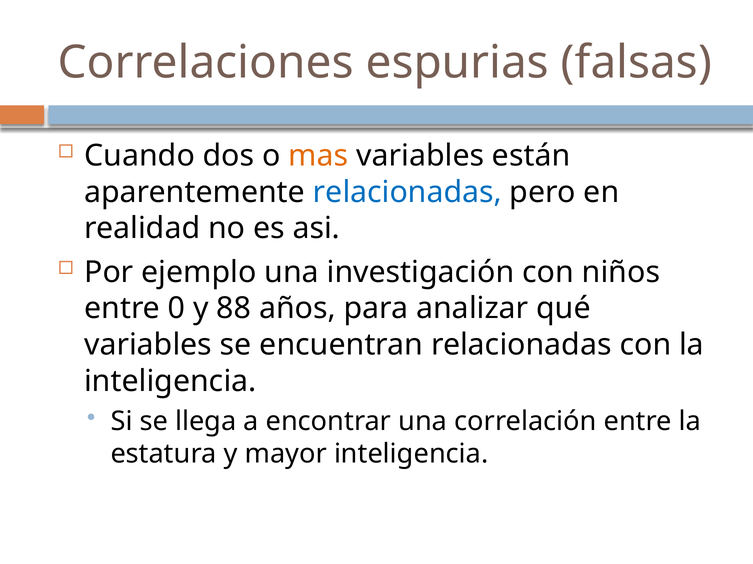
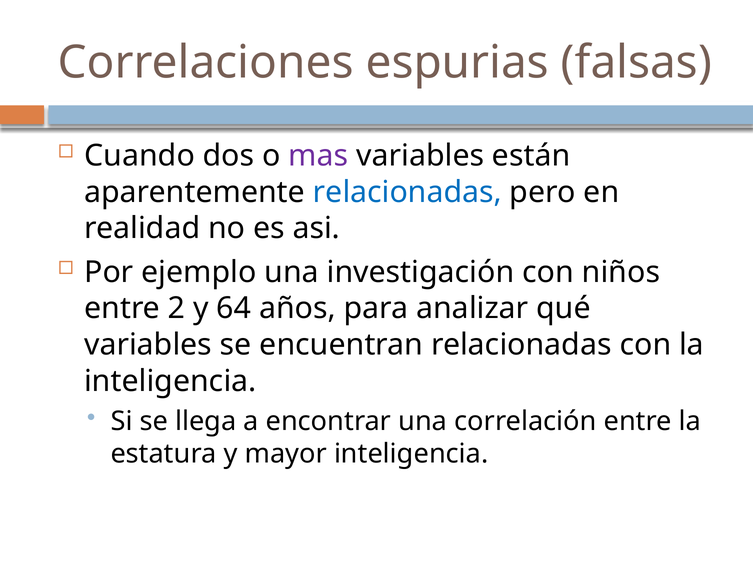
mas colour: orange -> purple
0: 0 -> 2
88: 88 -> 64
